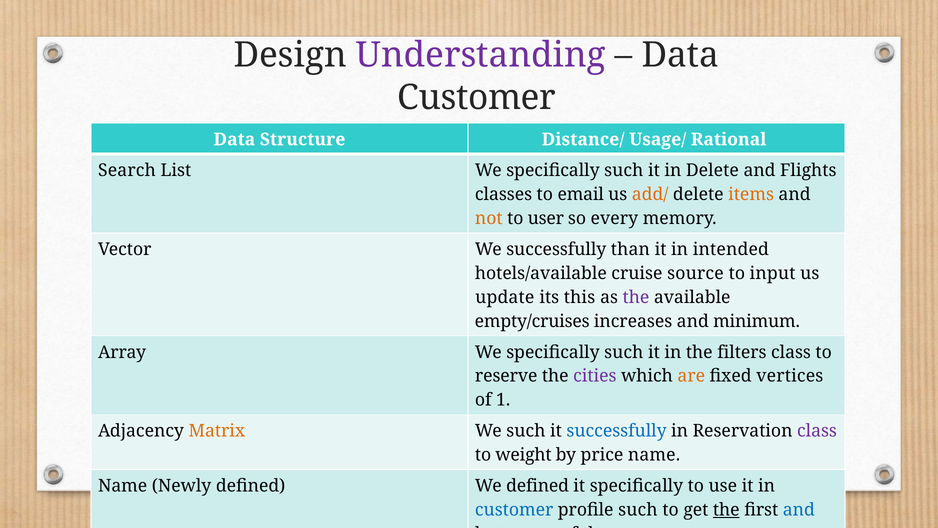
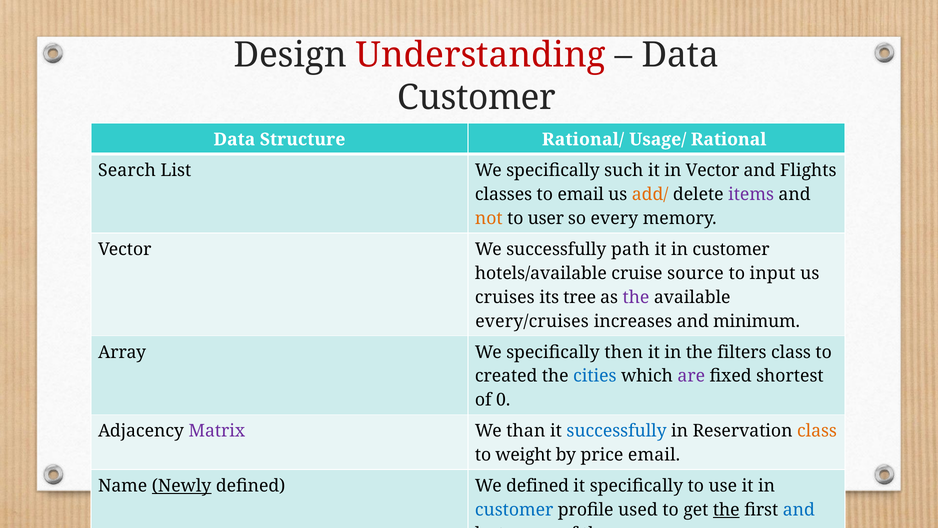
Understanding colour: purple -> red
Distance/: Distance/ -> Rational/
in Delete: Delete -> Vector
items colour: orange -> purple
than: than -> path
intended at (731, 249): intended -> customer
update: update -> cruises
this: this -> tree
empty/cruises: empty/cruises -> every/cruises
Array We specifically such: such -> then
reserve: reserve -> created
cities colour: purple -> blue
are colour: orange -> purple
vertices: vertices -> shortest
1: 1 -> 0
Matrix colour: orange -> purple
We such: such -> than
class at (817, 431) colour: purple -> orange
price name: name -> email
Newly underline: none -> present
profile such: such -> used
